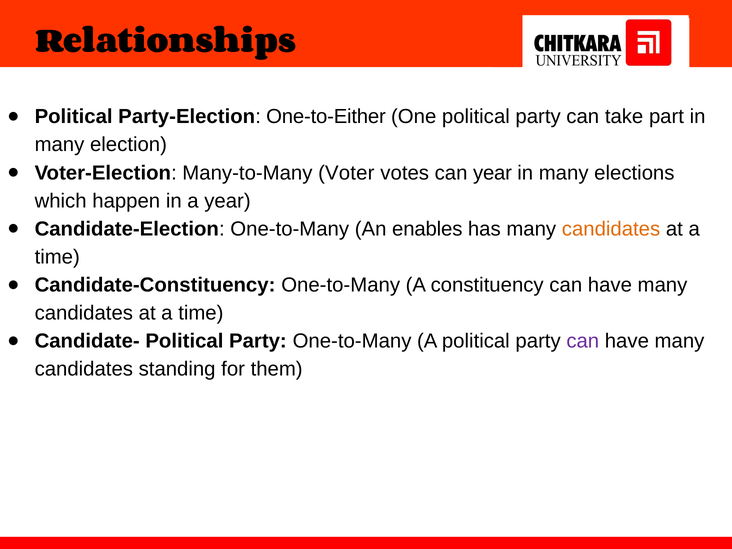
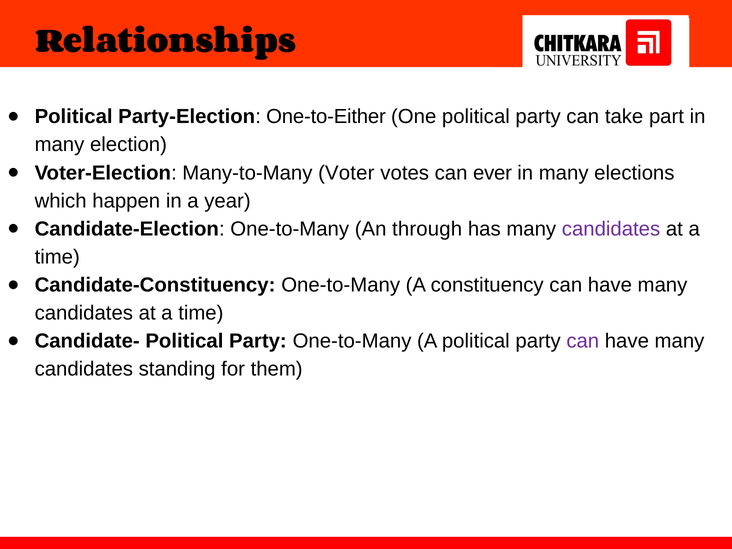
can year: year -> ever
enables: enables -> through
candidates at (611, 229) colour: orange -> purple
